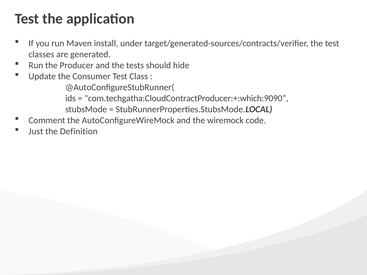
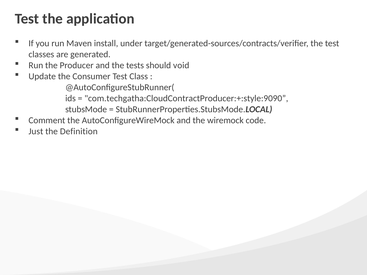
hide: hide -> void
com.techgatha:CloudContractProducer:+:which:9090: com.techgatha:CloudContractProducer:+:which:9090 -> com.techgatha:CloudContractProducer:+:style:9090
